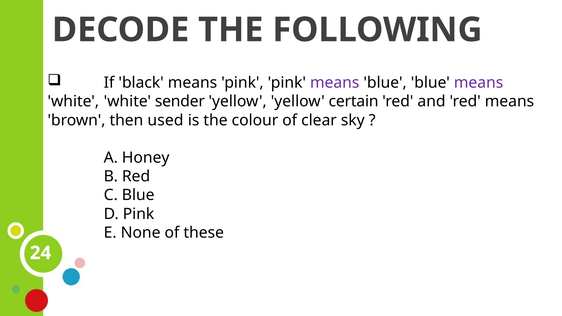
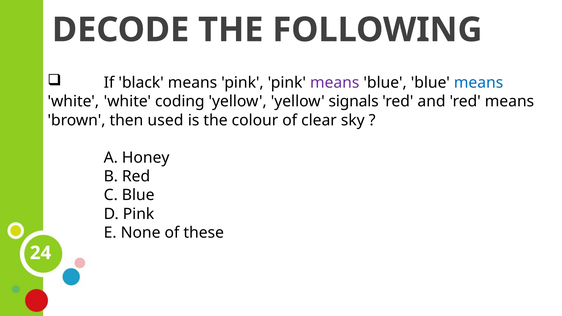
means at (479, 83) colour: purple -> blue
sender: sender -> coding
certain: certain -> signals
